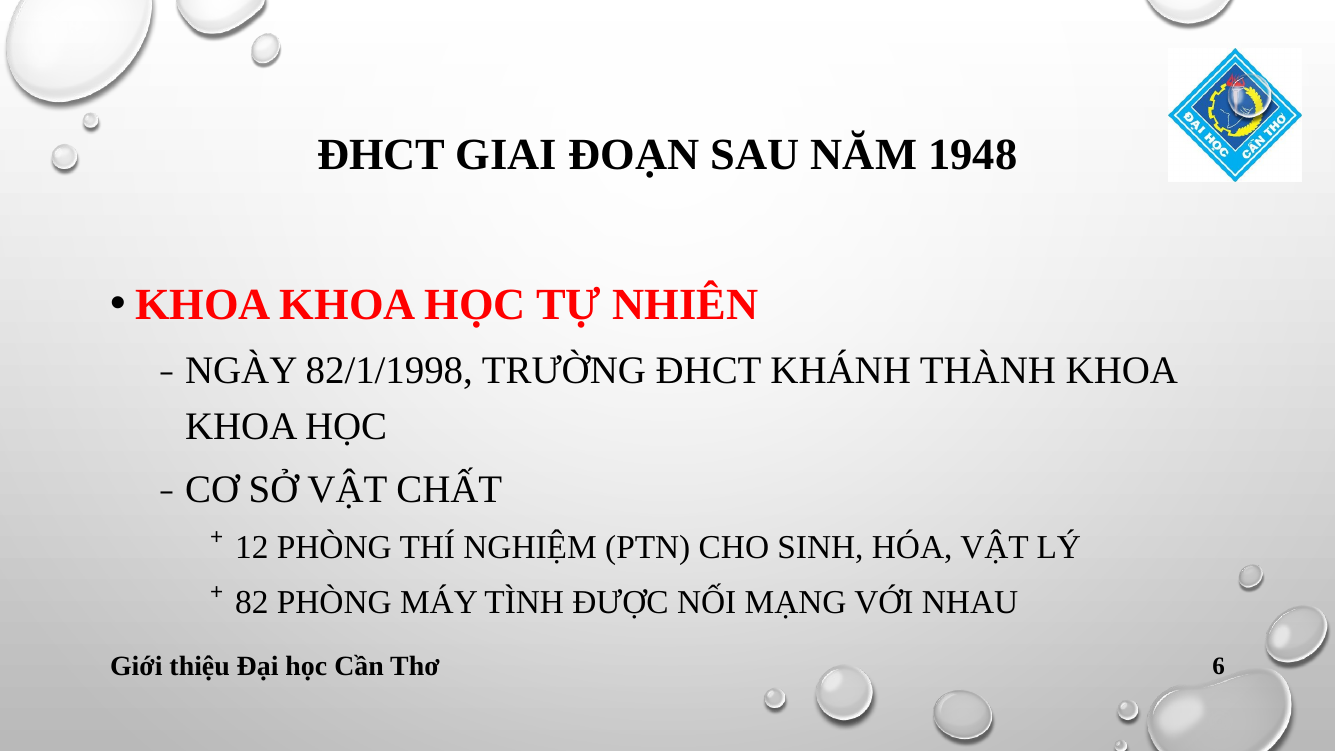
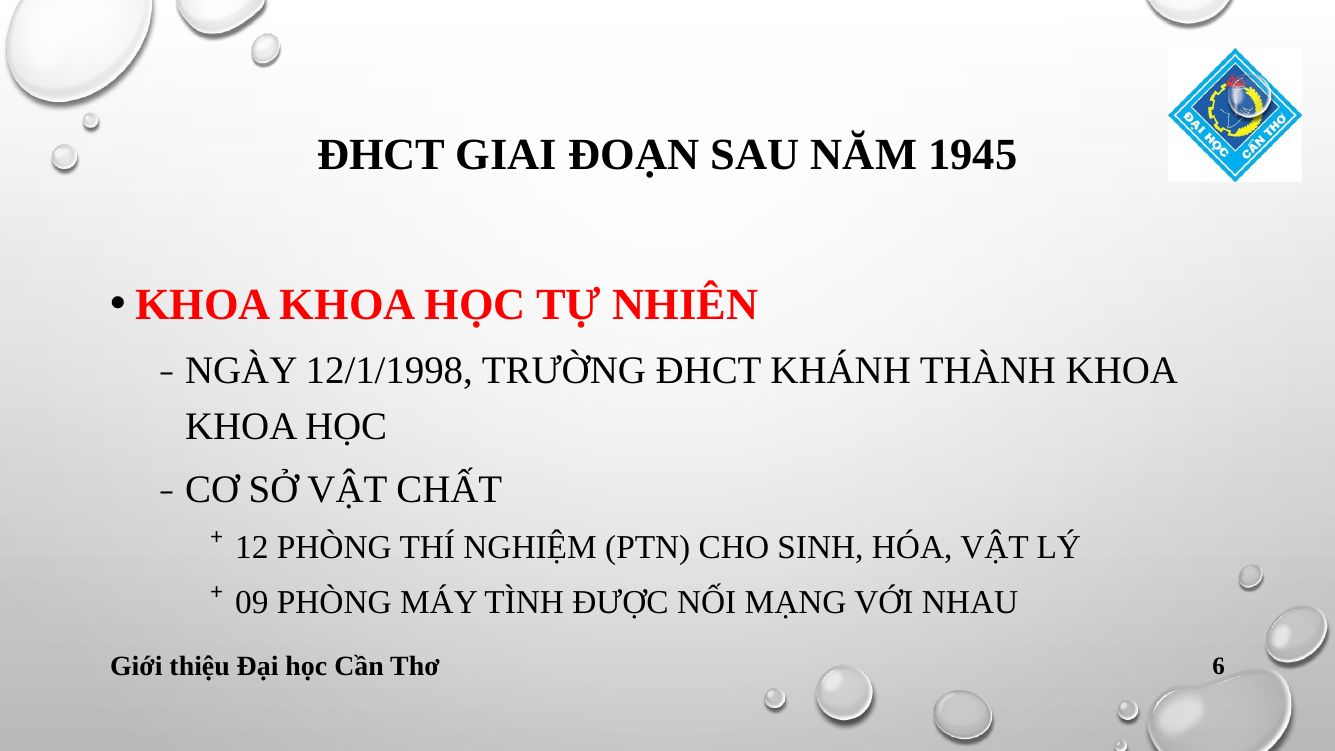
1948: 1948 -> 1945
82/1/1998: 82/1/1998 -> 12/1/1998
82: 82 -> 09
